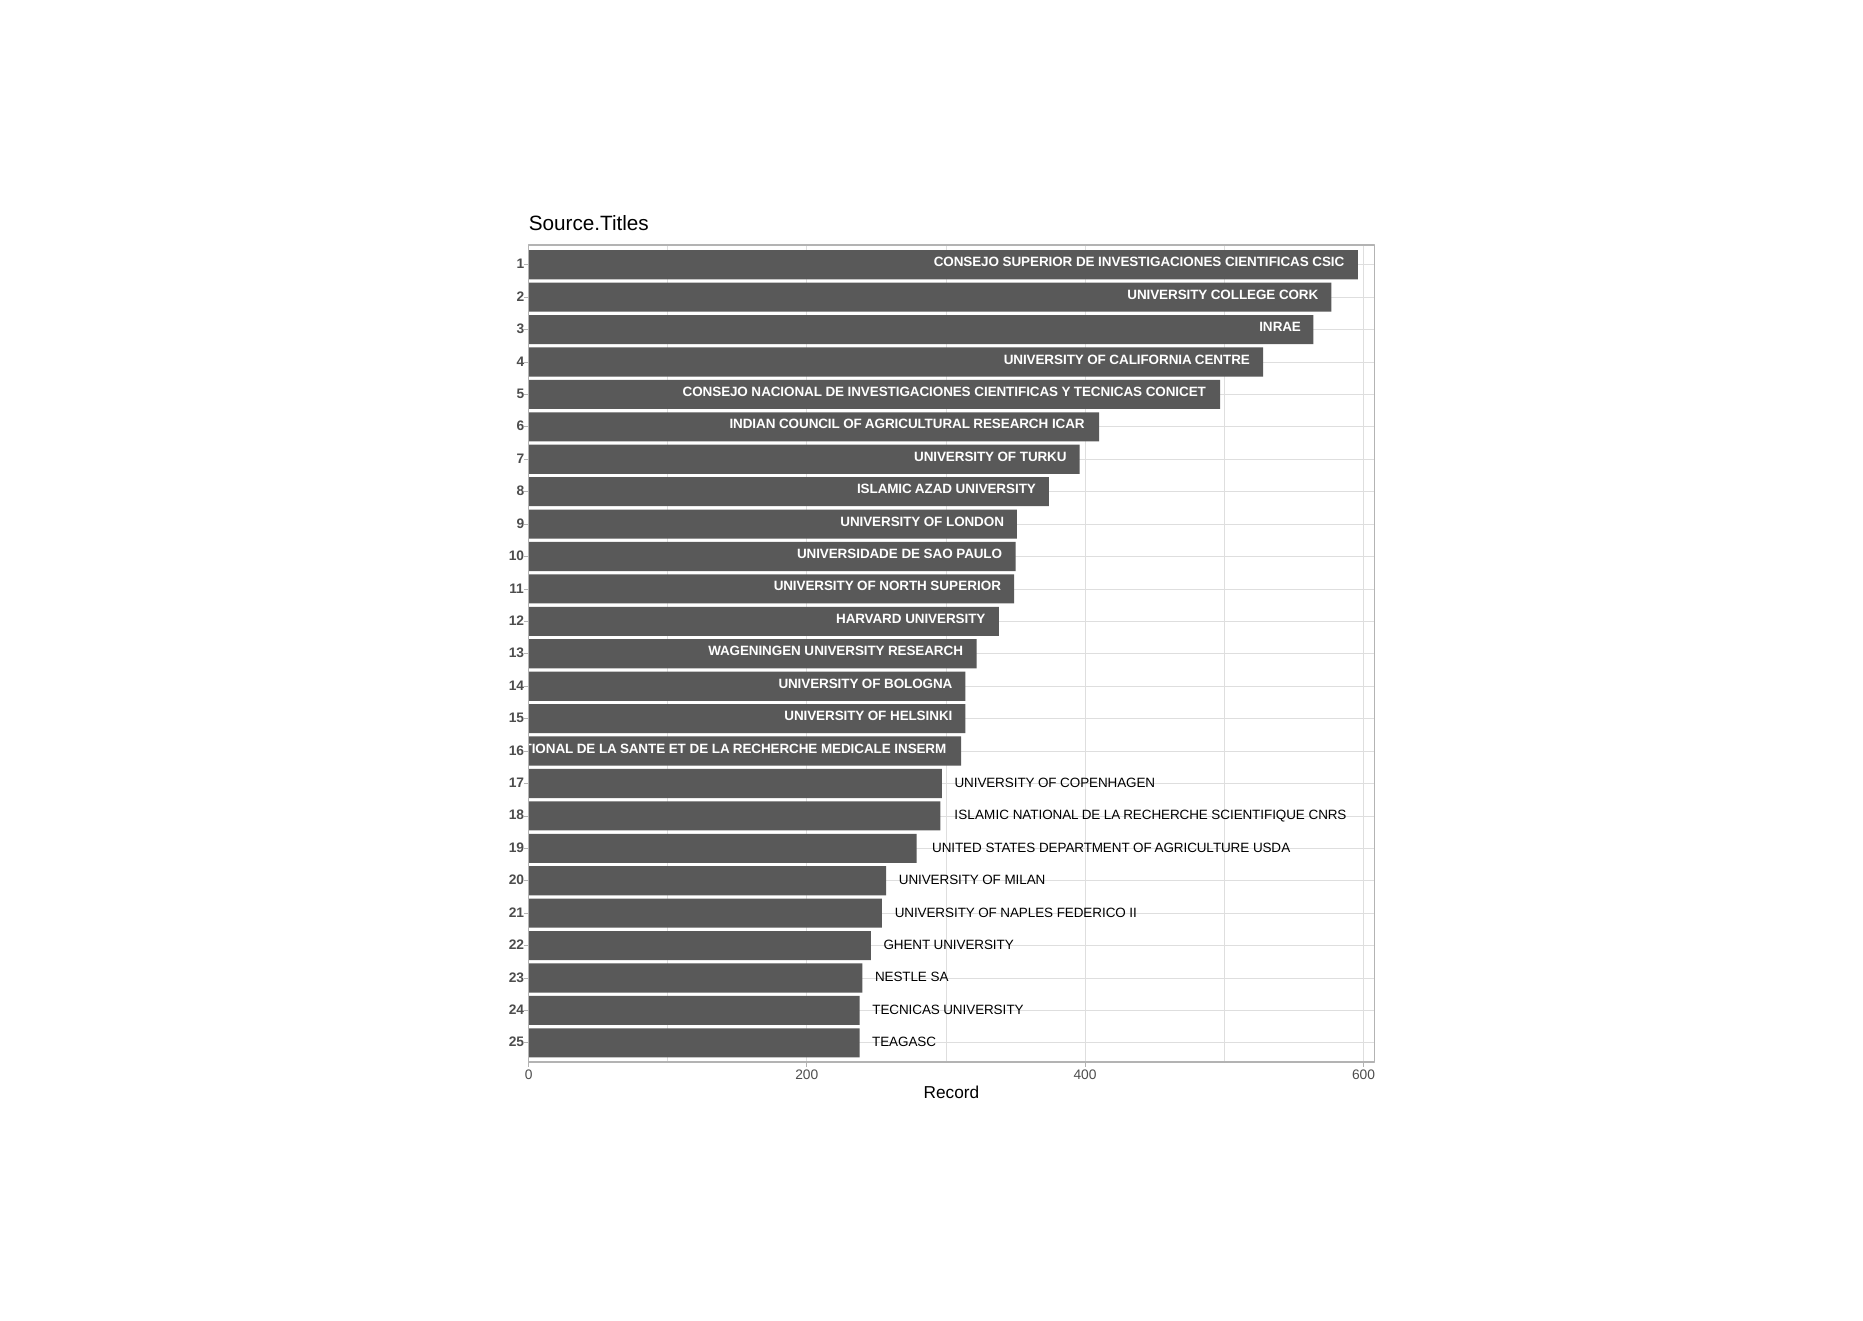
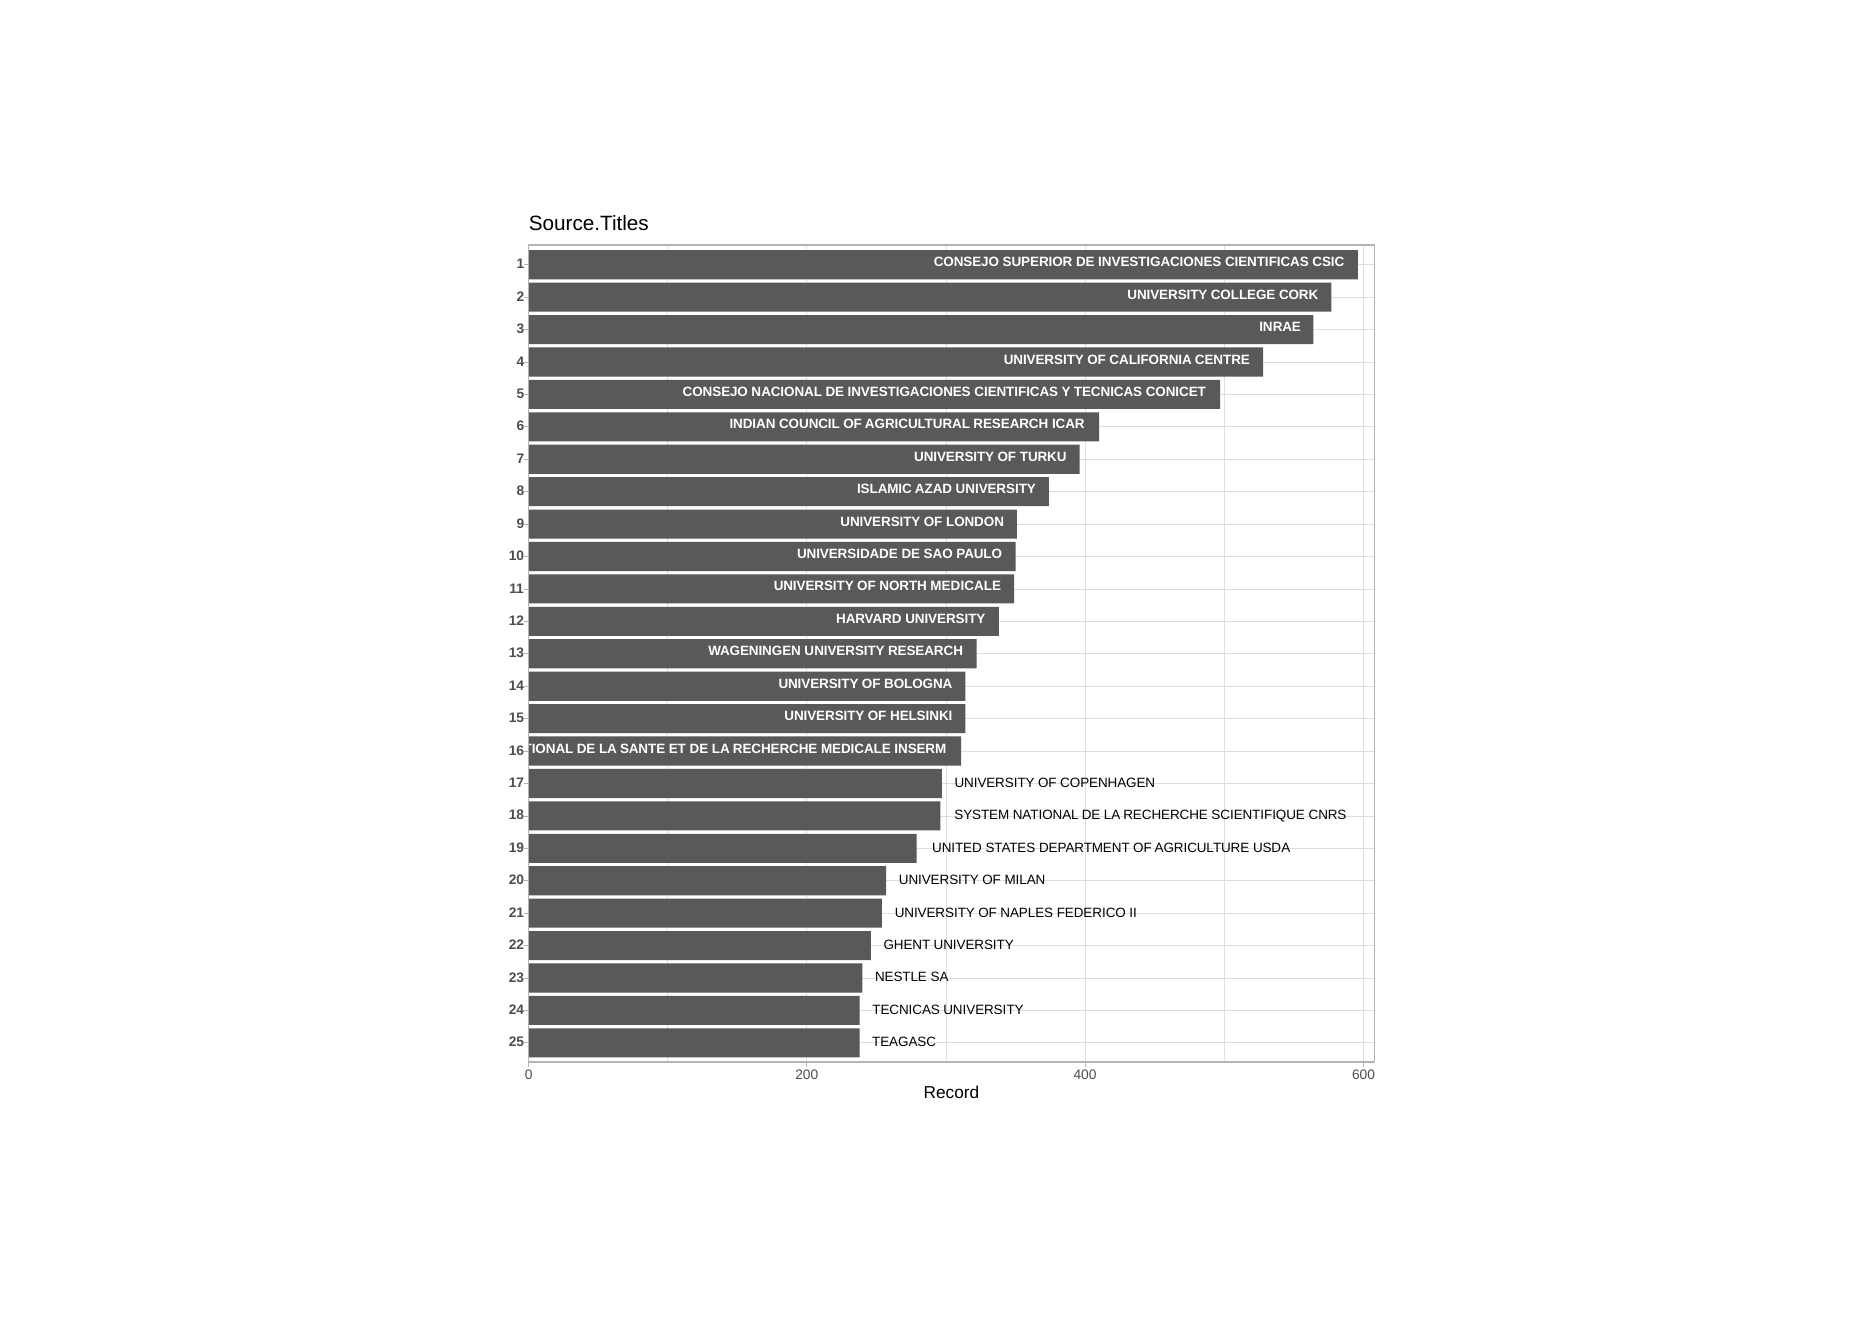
NORTH SUPERIOR: SUPERIOR -> MEDICALE
ISLAMIC at (982, 815): ISLAMIC -> SYSTEM
